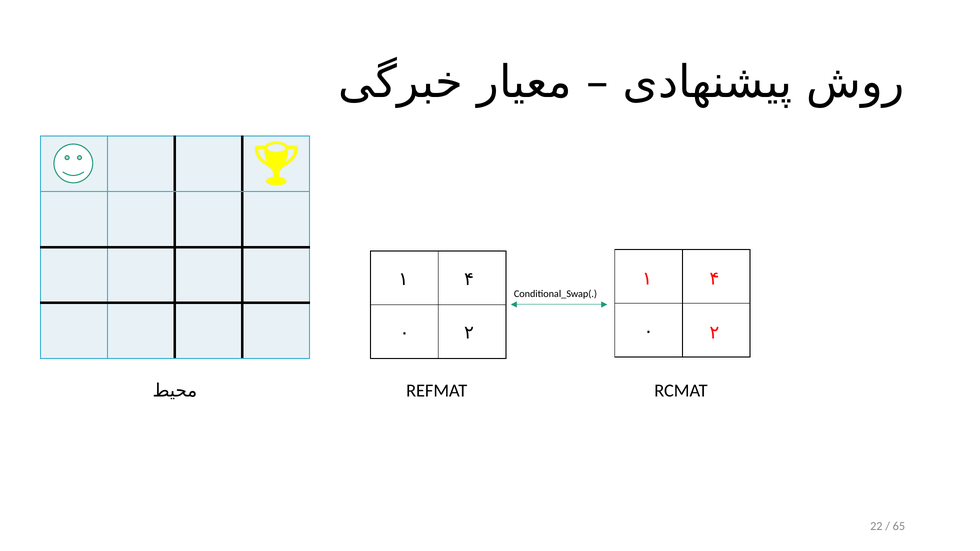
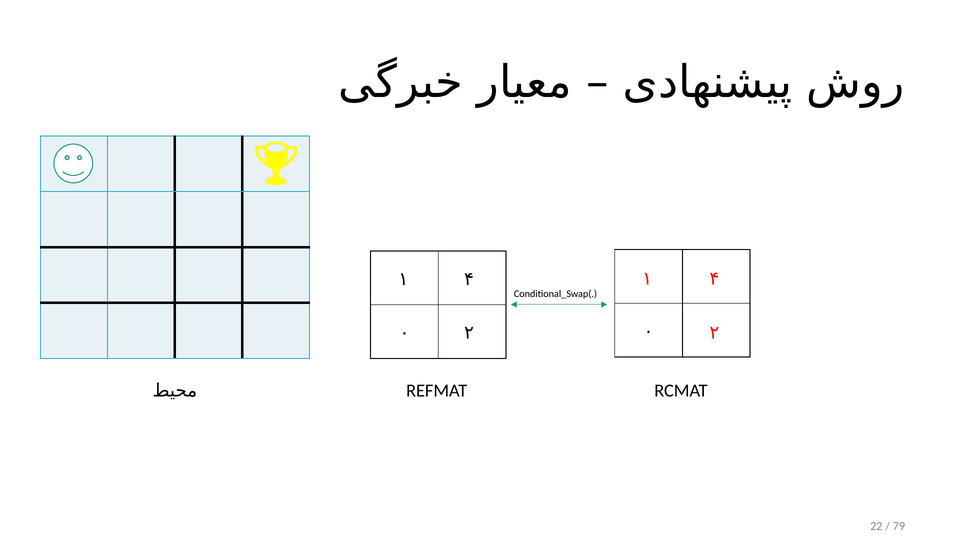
65: 65 -> 79
